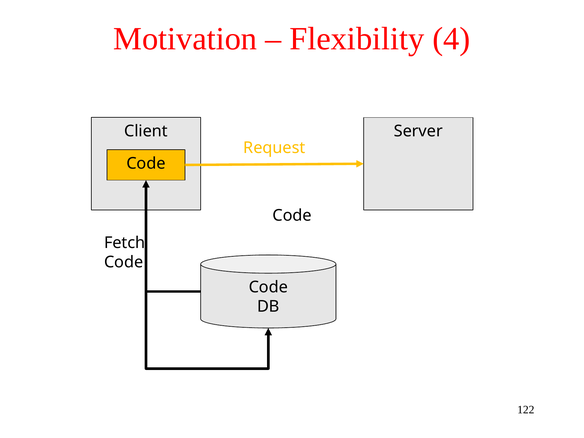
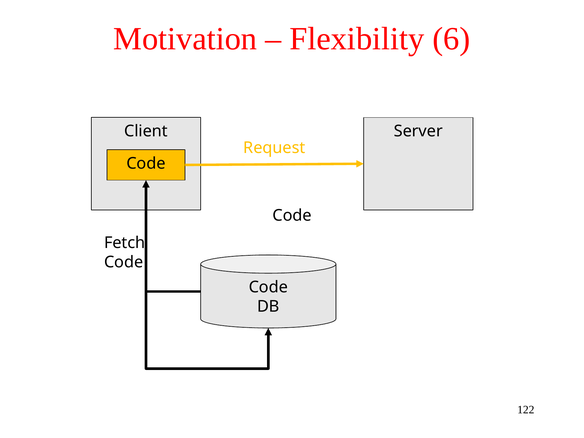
4: 4 -> 6
